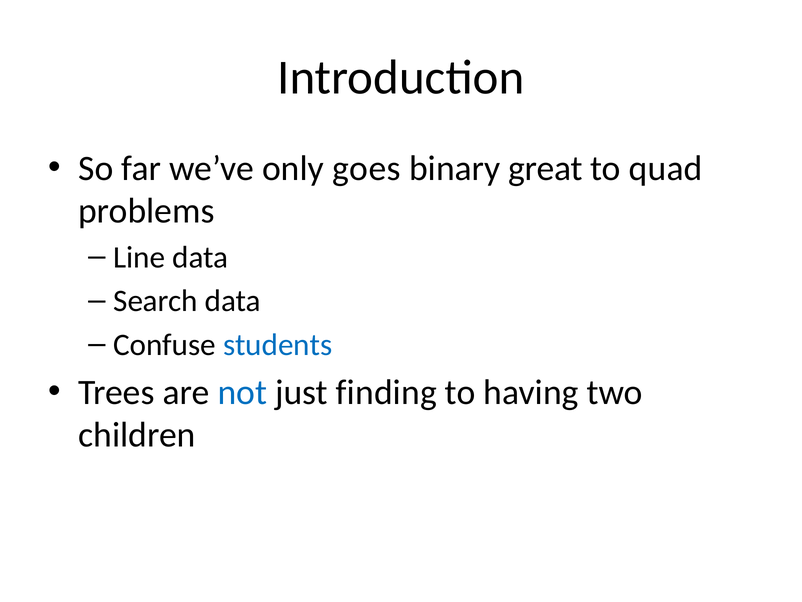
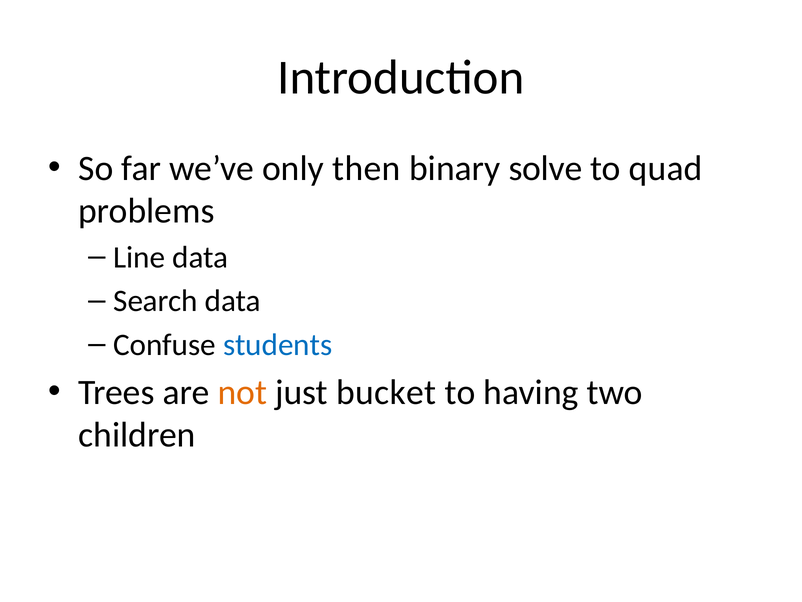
goes: goes -> then
great: great -> solve
not colour: blue -> orange
finding: finding -> bucket
